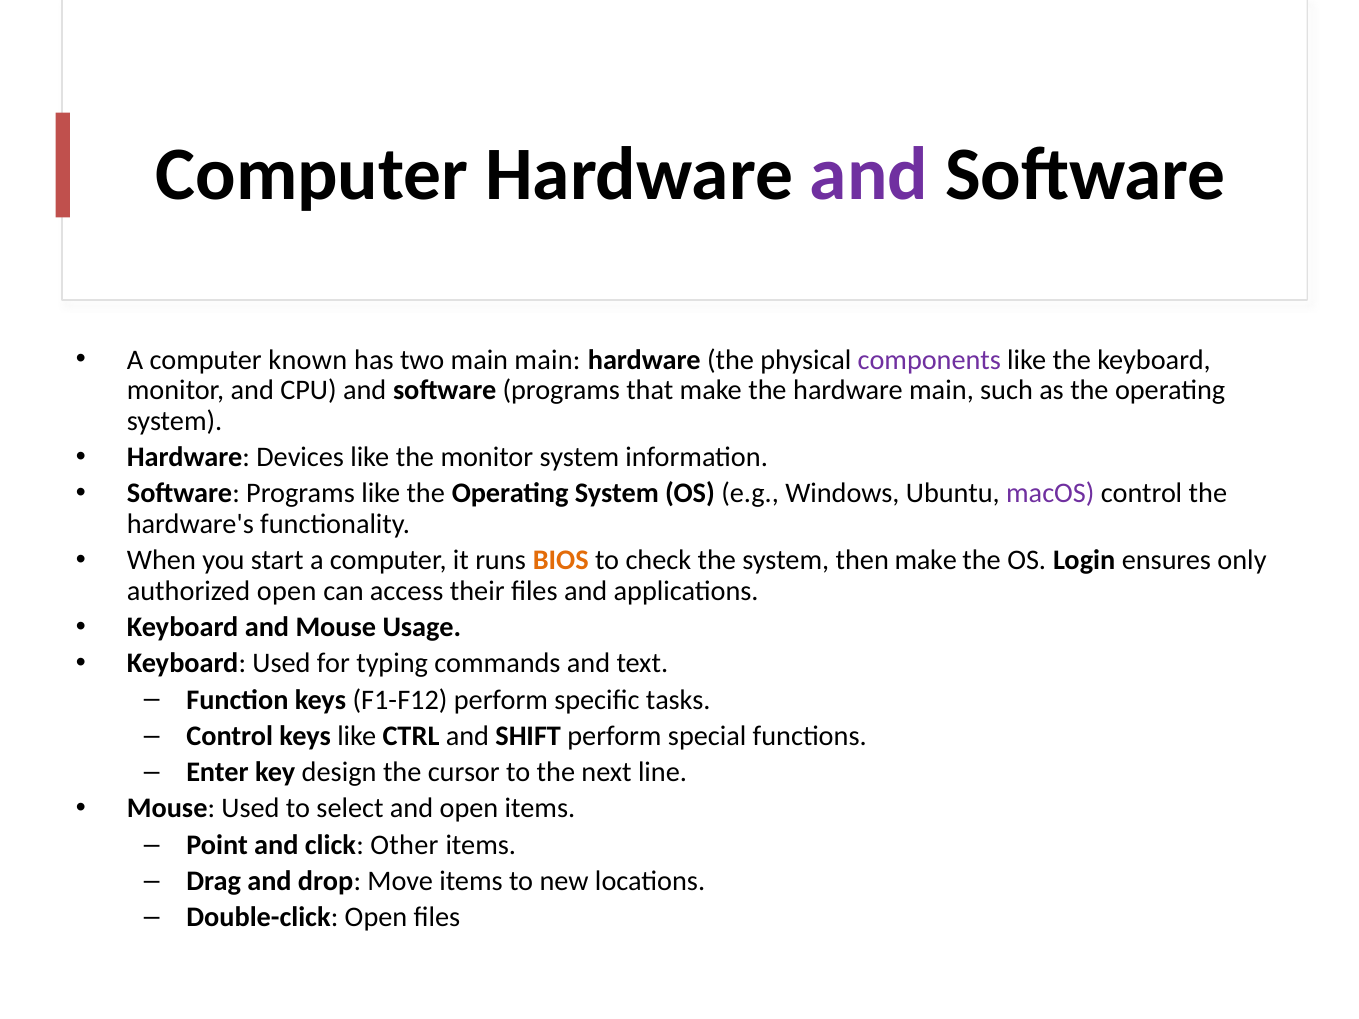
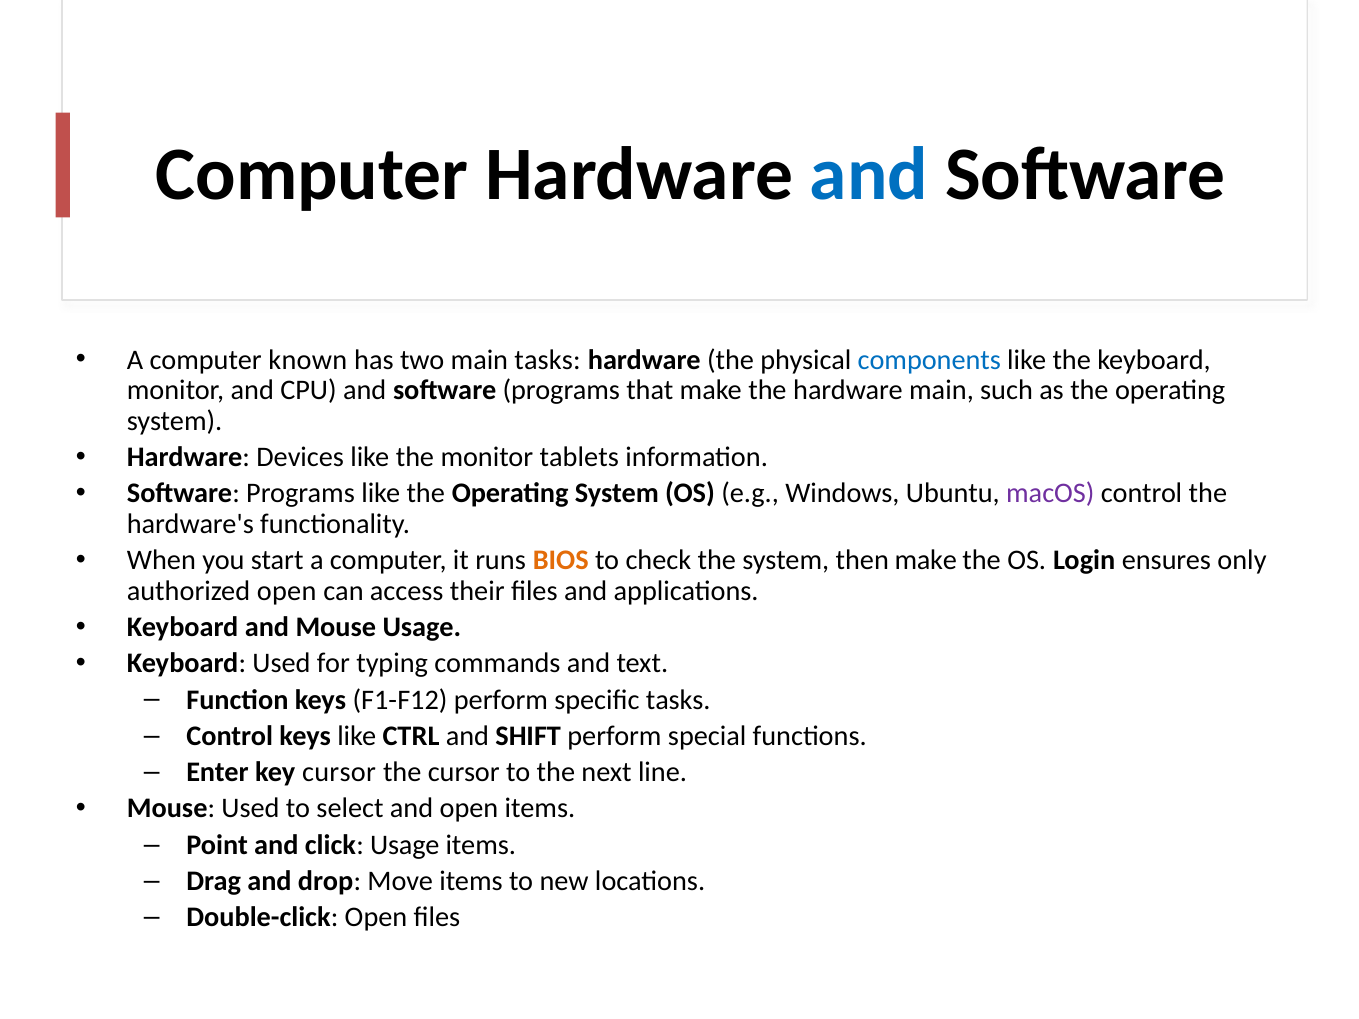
and at (869, 174) colour: purple -> blue
main main: main -> tasks
components colour: purple -> blue
monitor system: system -> tablets
key design: design -> cursor
click Other: Other -> Usage
